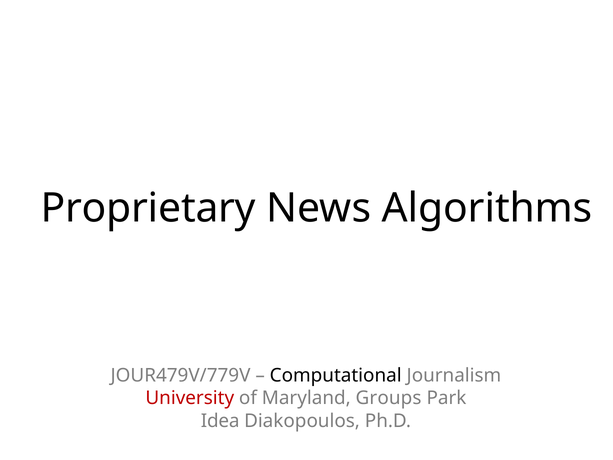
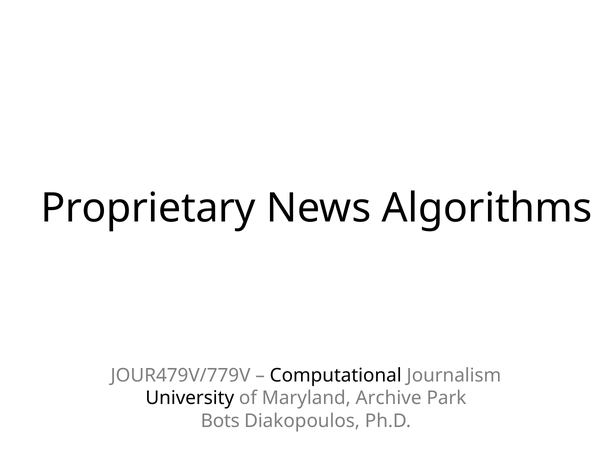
University colour: red -> black
Groups: Groups -> Archive
Idea: Idea -> Bots
